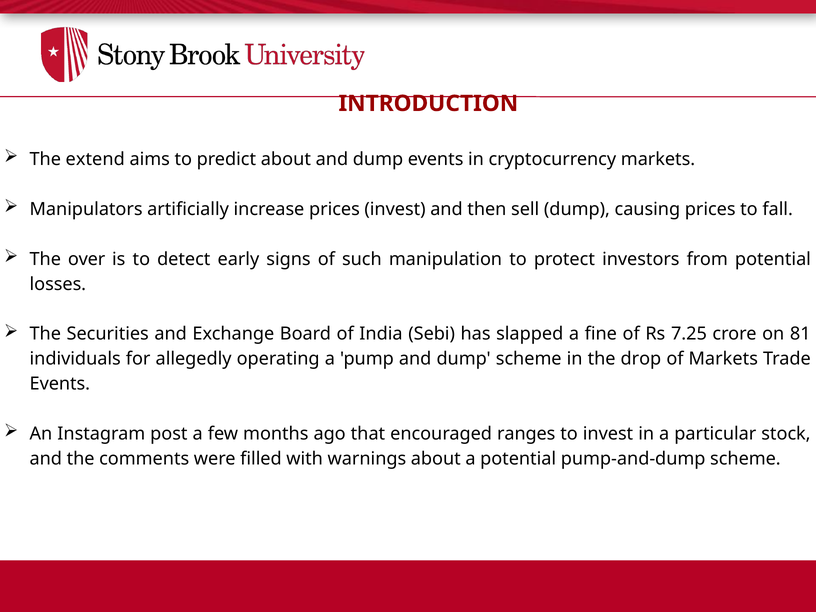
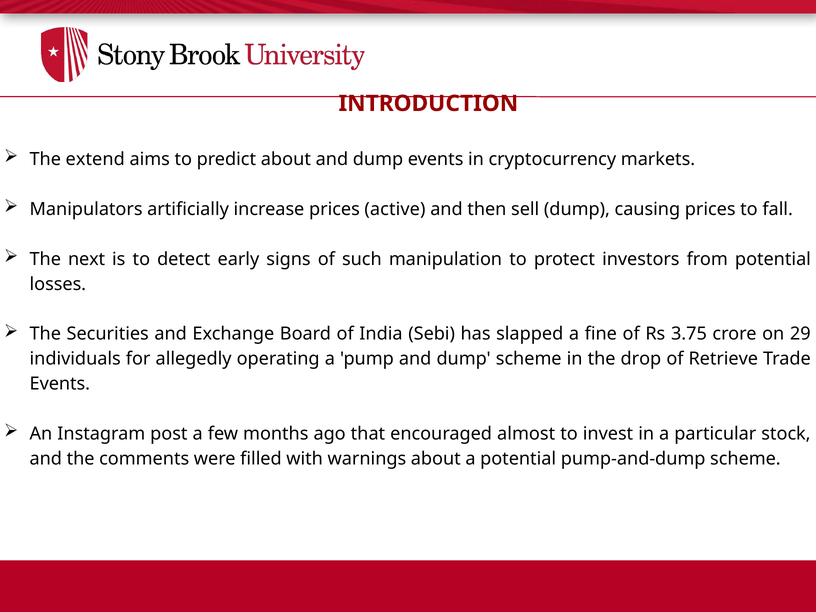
prices invest: invest -> active
over: over -> next
7.25: 7.25 -> 3.75
81: 81 -> 29
of Markets: Markets -> Retrieve
ranges: ranges -> almost
